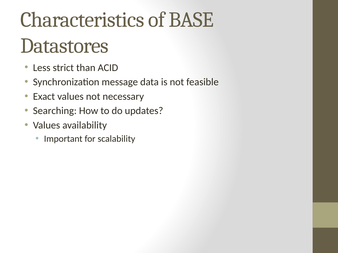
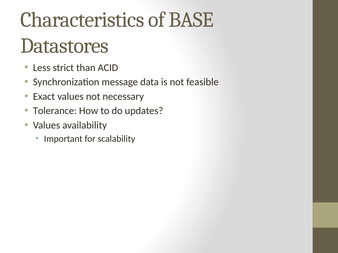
Searching: Searching -> Tolerance
